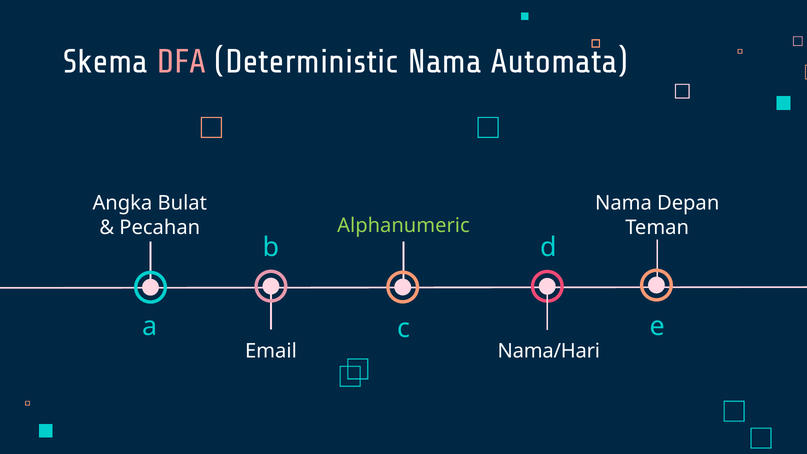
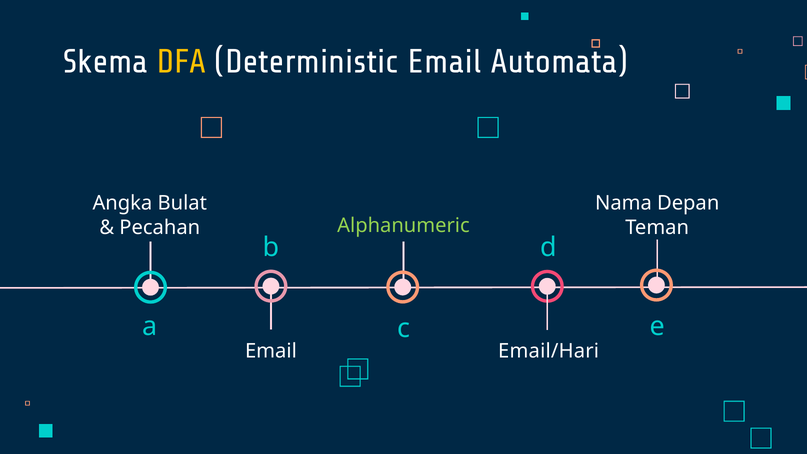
DFA colour: pink -> yellow
Deterministic Nama: Nama -> Email
Nama/Hari: Nama/Hari -> Email/Hari
